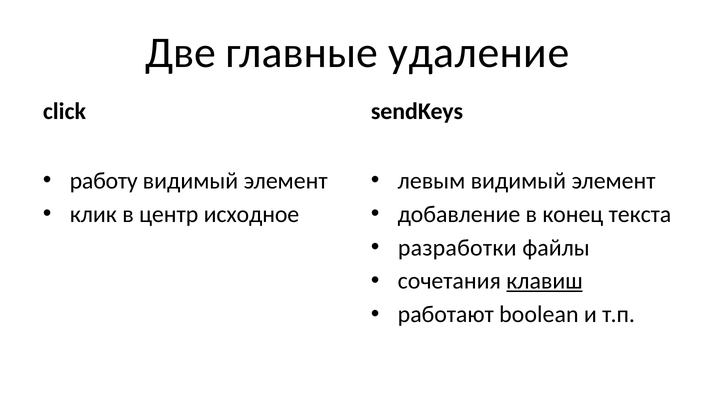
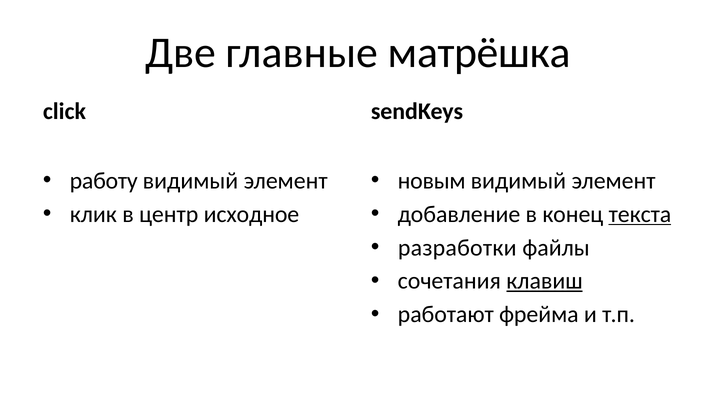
удаление: удаление -> матрёшка
левым: левым -> новым
текста underline: none -> present
boolean: boolean -> фрейма
